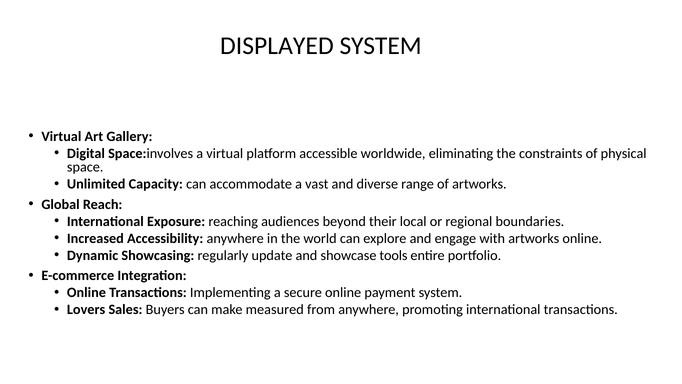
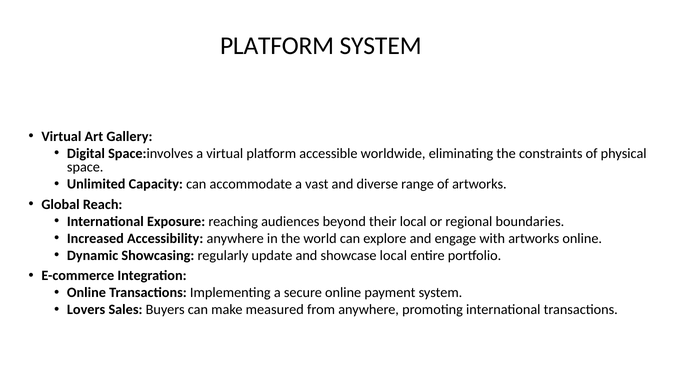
DISPLAYED at (277, 46): DISPLAYED -> PLATFORM
showcase tools: tools -> local
